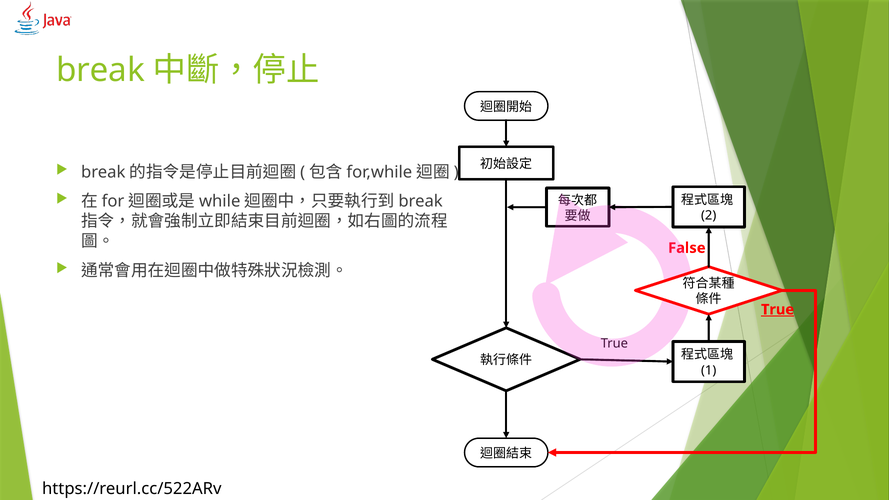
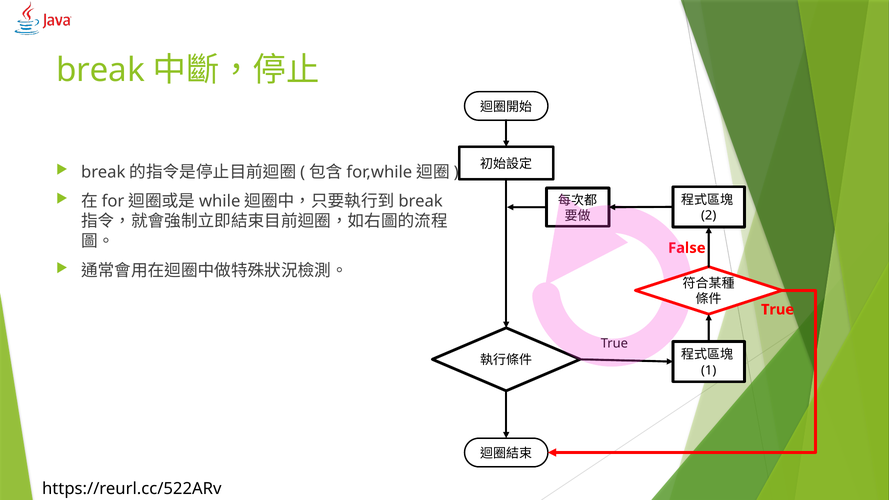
True at (778, 310) underline: present -> none
